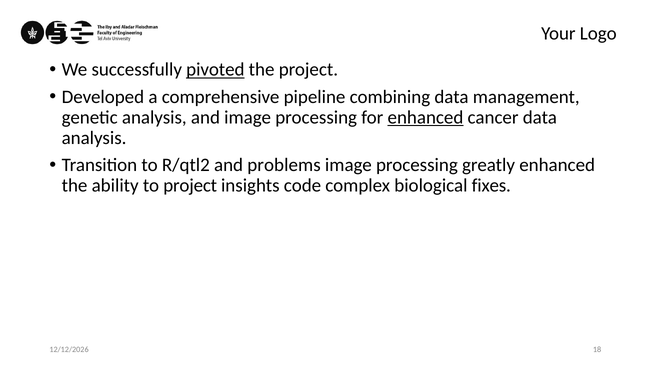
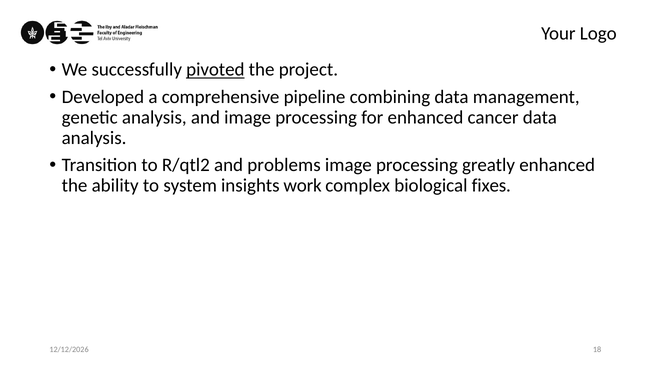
enhanced at (425, 118) underline: present -> none
to project: project -> system
code: code -> work
